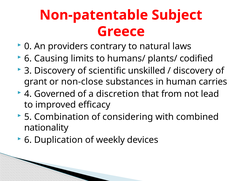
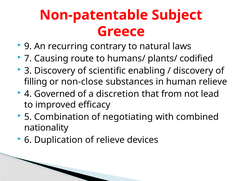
0: 0 -> 9
providers: providers -> recurring
6 at (28, 59): 6 -> 7
limits: limits -> route
unskilled: unskilled -> enabling
grant: grant -> filling
human carries: carries -> relieve
considering: considering -> negotiating
of weekly: weekly -> relieve
